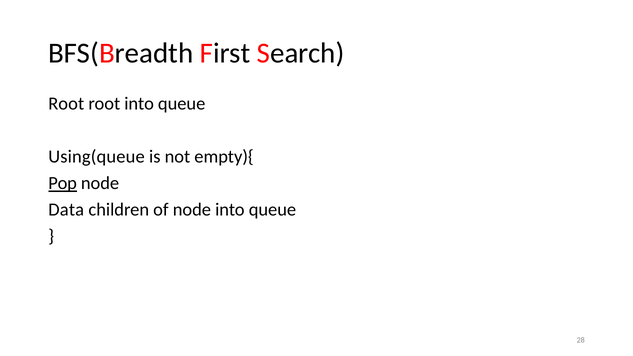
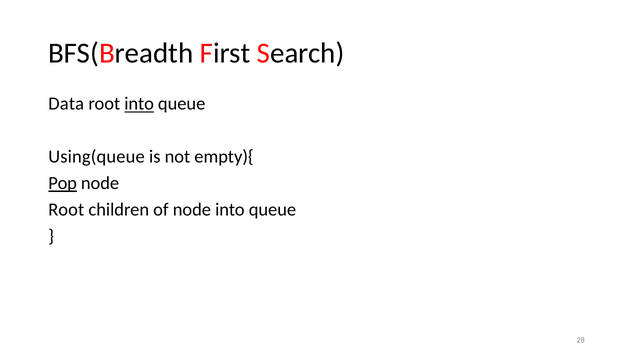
Root at (66, 104): Root -> Data
into at (139, 104) underline: none -> present
Data at (66, 210): Data -> Root
